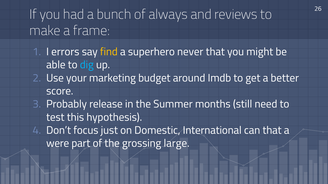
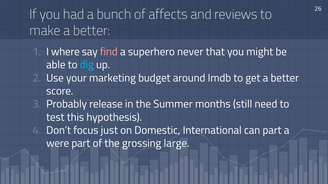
always: always -> affects
make a frame: frame -> better
errors: errors -> where
find colour: yellow -> pink
can that: that -> part
